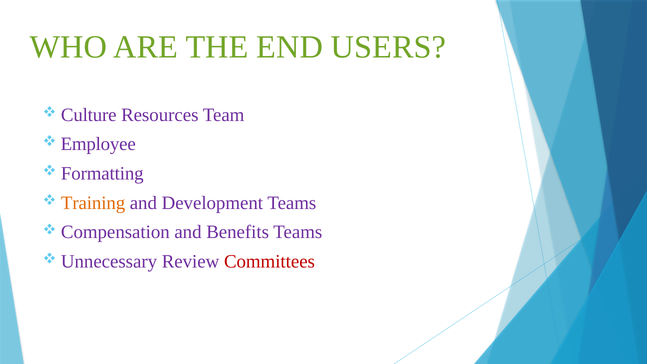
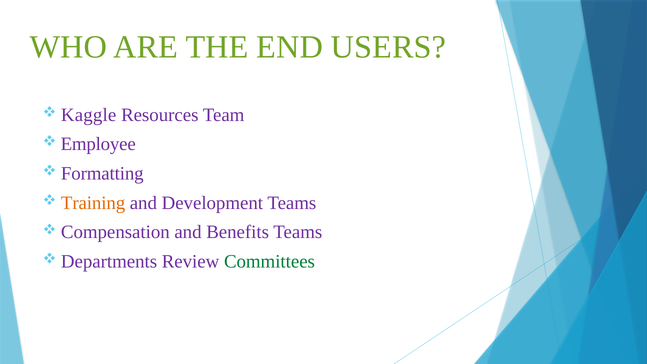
Culture: Culture -> Kaggle
Unnecessary: Unnecessary -> Departments
Committees colour: red -> green
